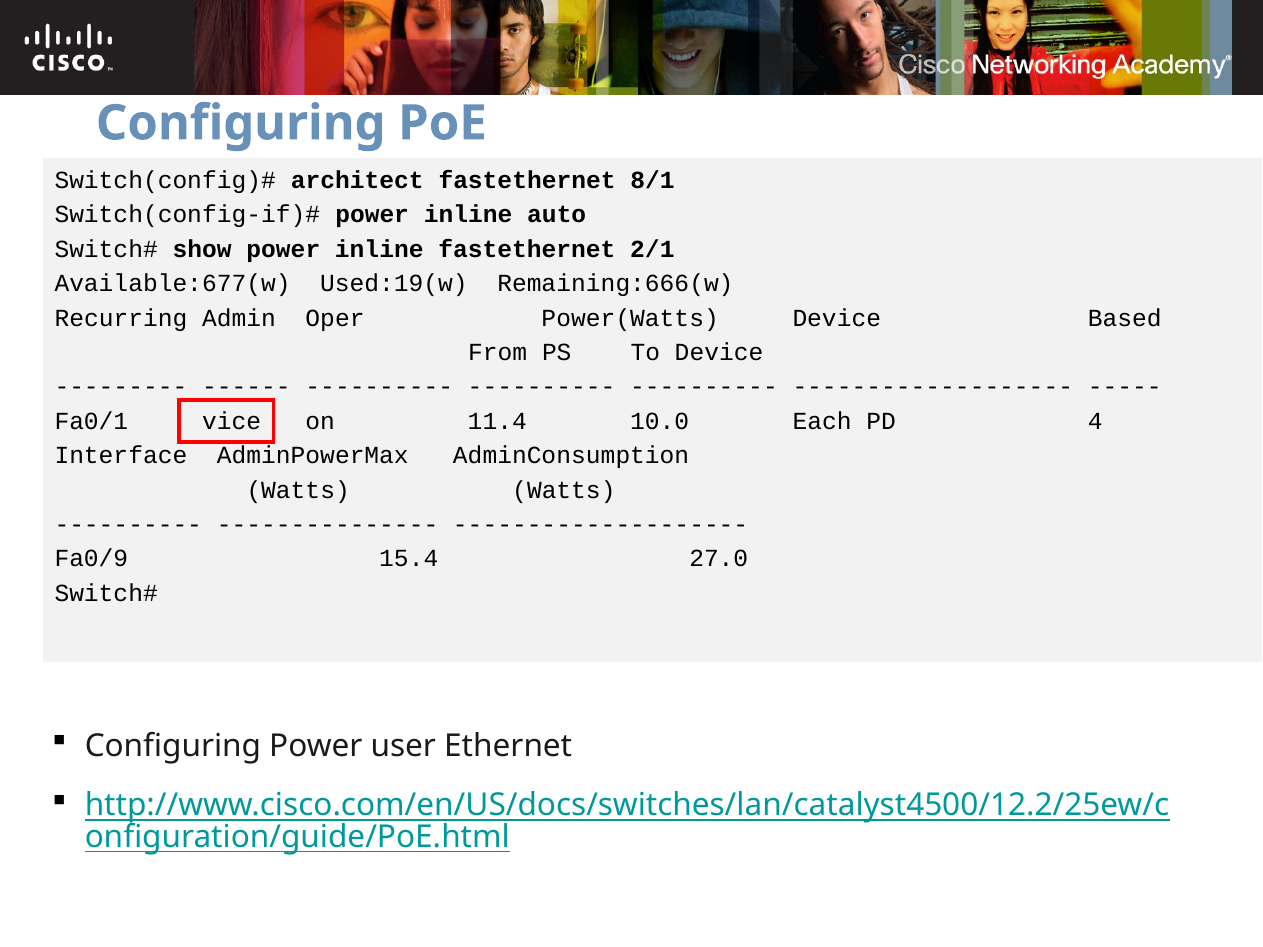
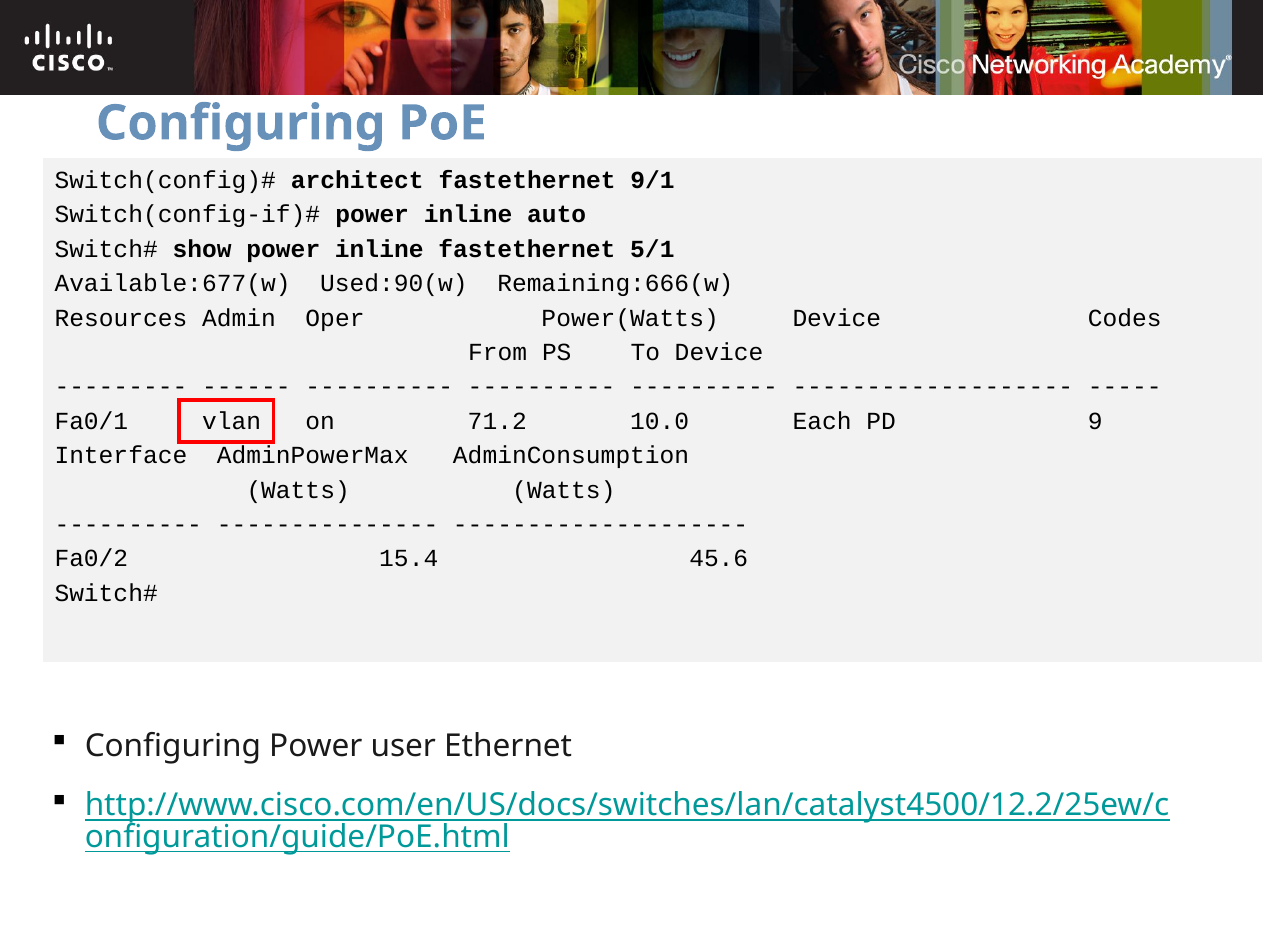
8/1: 8/1 -> 9/1
2/1: 2/1 -> 5/1
Used:19(w: Used:19(w -> Used:90(w
Recurring: Recurring -> Resources
Based: Based -> Codes
vice: vice -> vlan
11.4: 11.4 -> 71.2
4: 4 -> 9
Fa0/9: Fa0/9 -> Fa0/2
27.0: 27.0 -> 45.6
